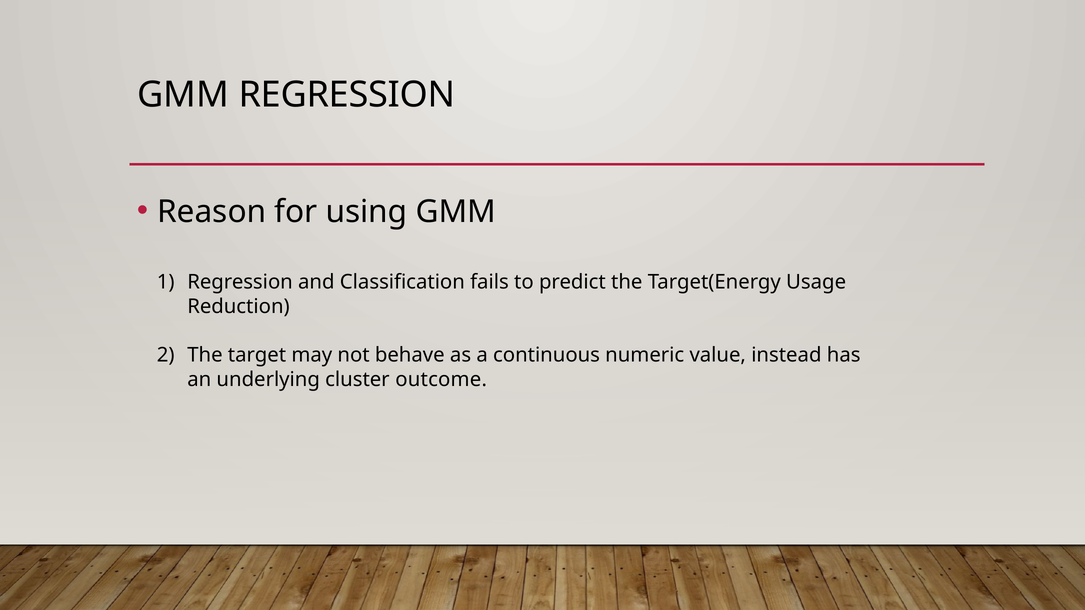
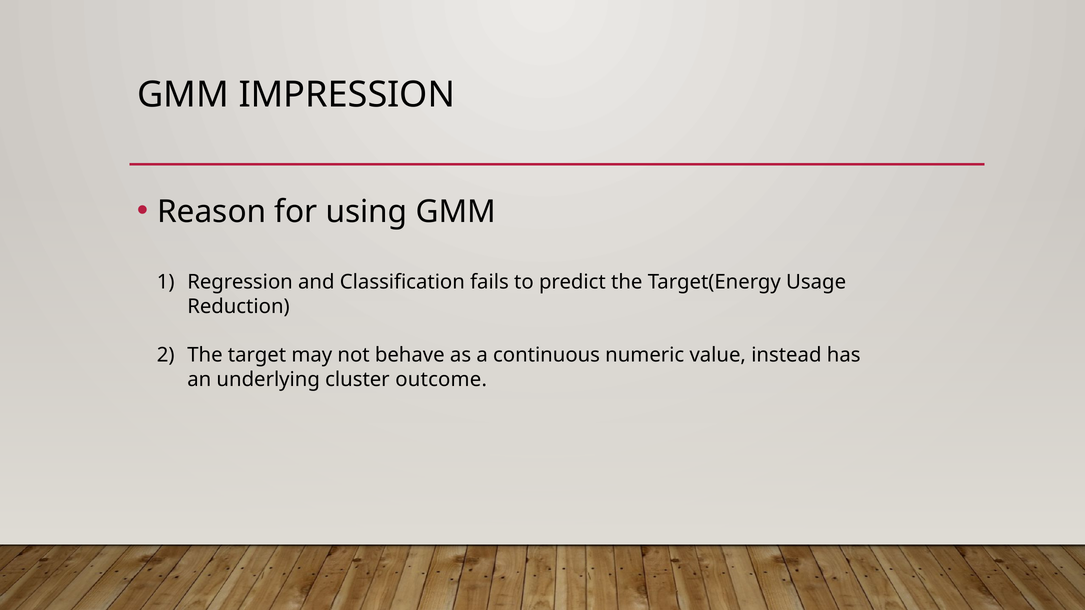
GMM REGRESSION: REGRESSION -> IMPRESSION
